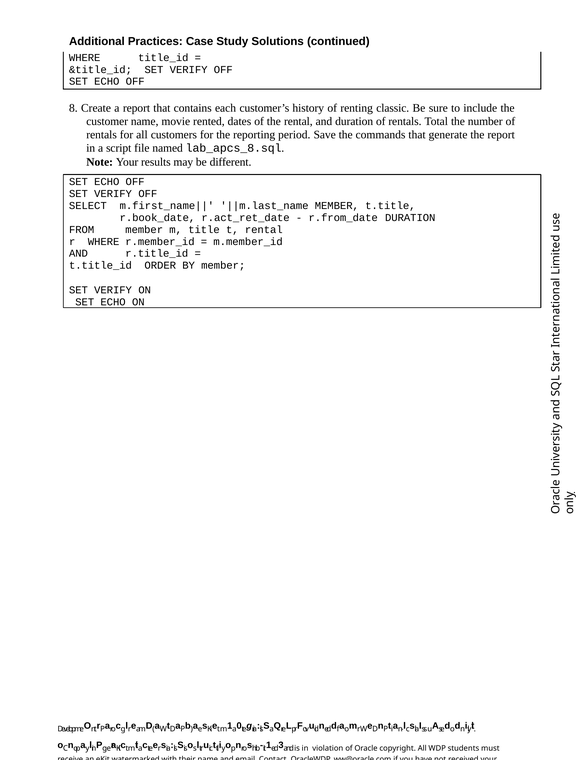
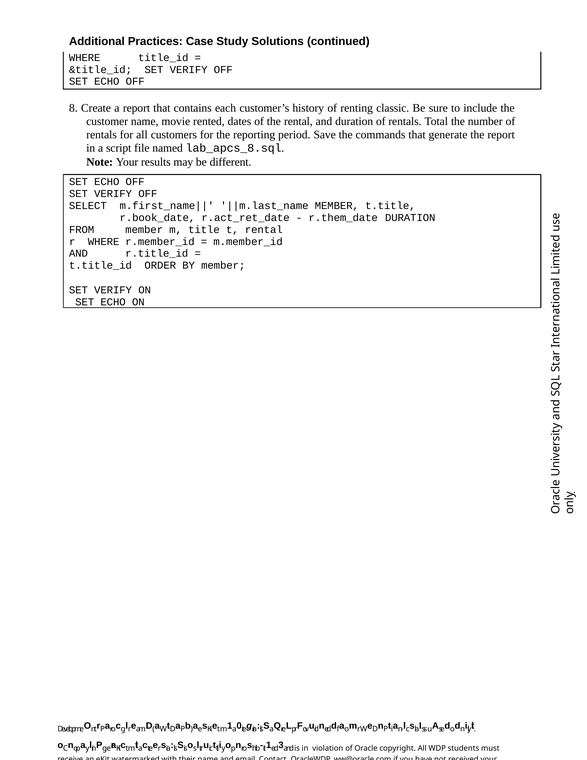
r.from_date: r.from_date -> r.them_date
